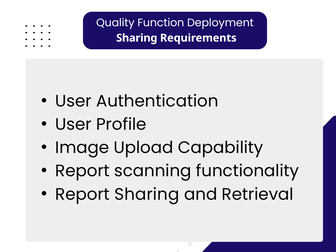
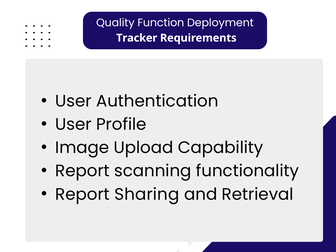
Sharing at (137, 38): Sharing -> Tracker
